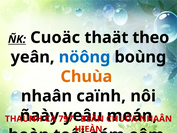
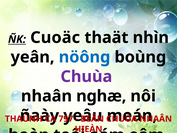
theo: theo -> nhìn
Chuùa at (86, 76) colour: orange -> purple
caïnh: caïnh -> nghæ
